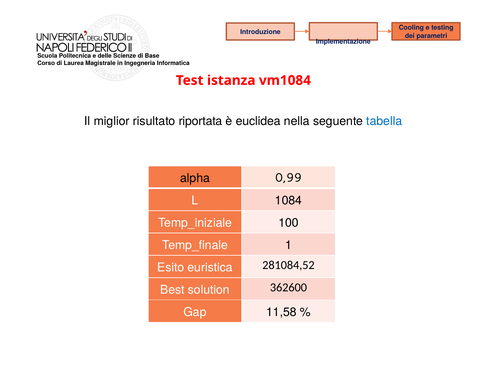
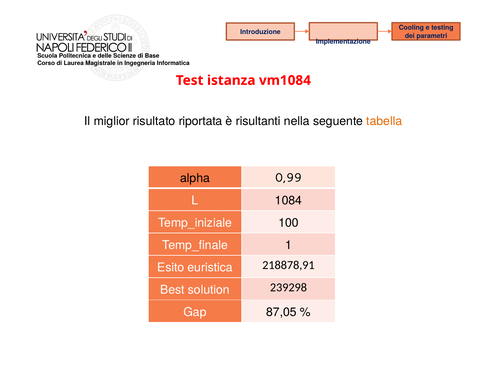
euclidea: euclidea -> risultanti
tabella colour: blue -> orange
281084,52: 281084,52 -> 218878,91
362600: 362600 -> 239298
11,58: 11,58 -> 87,05
